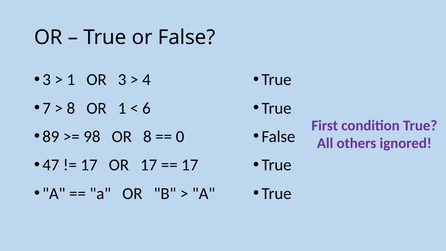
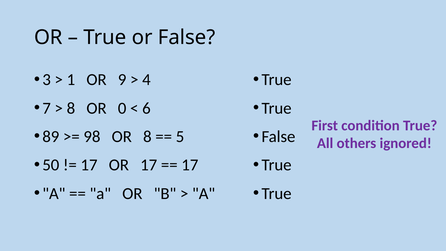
OR 3: 3 -> 9
OR 1: 1 -> 0
0: 0 -> 5
47: 47 -> 50
